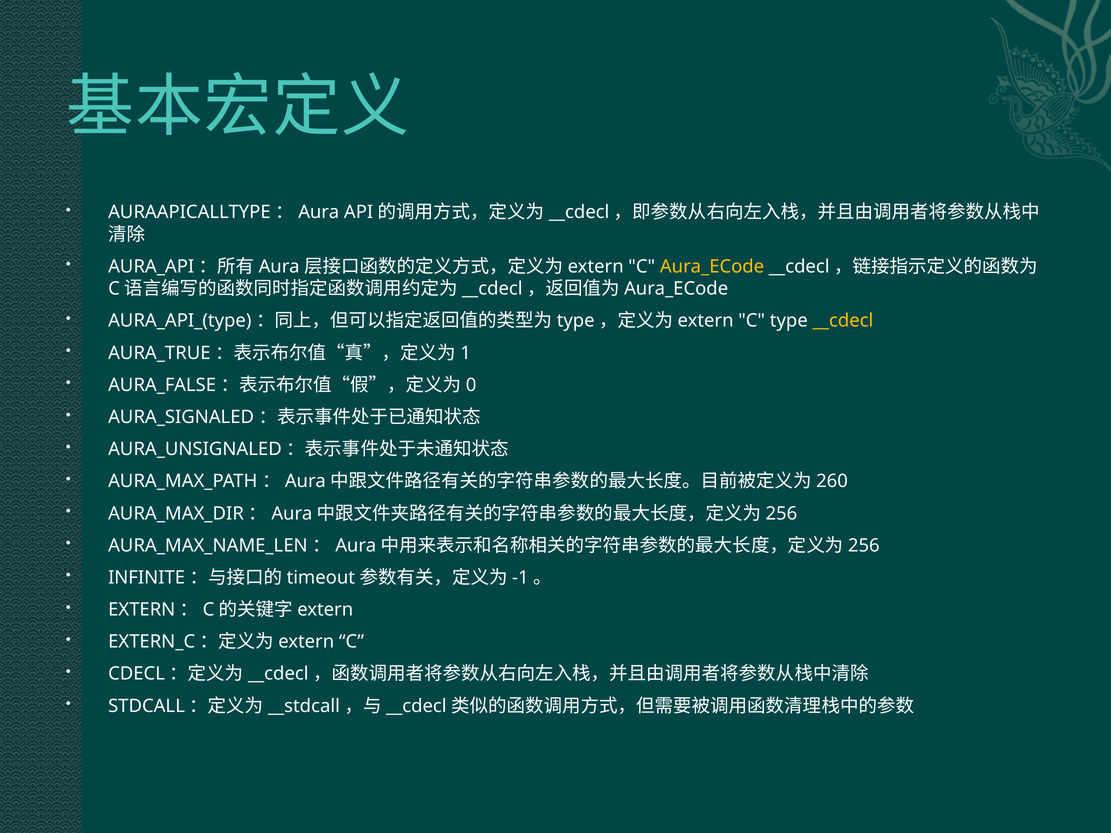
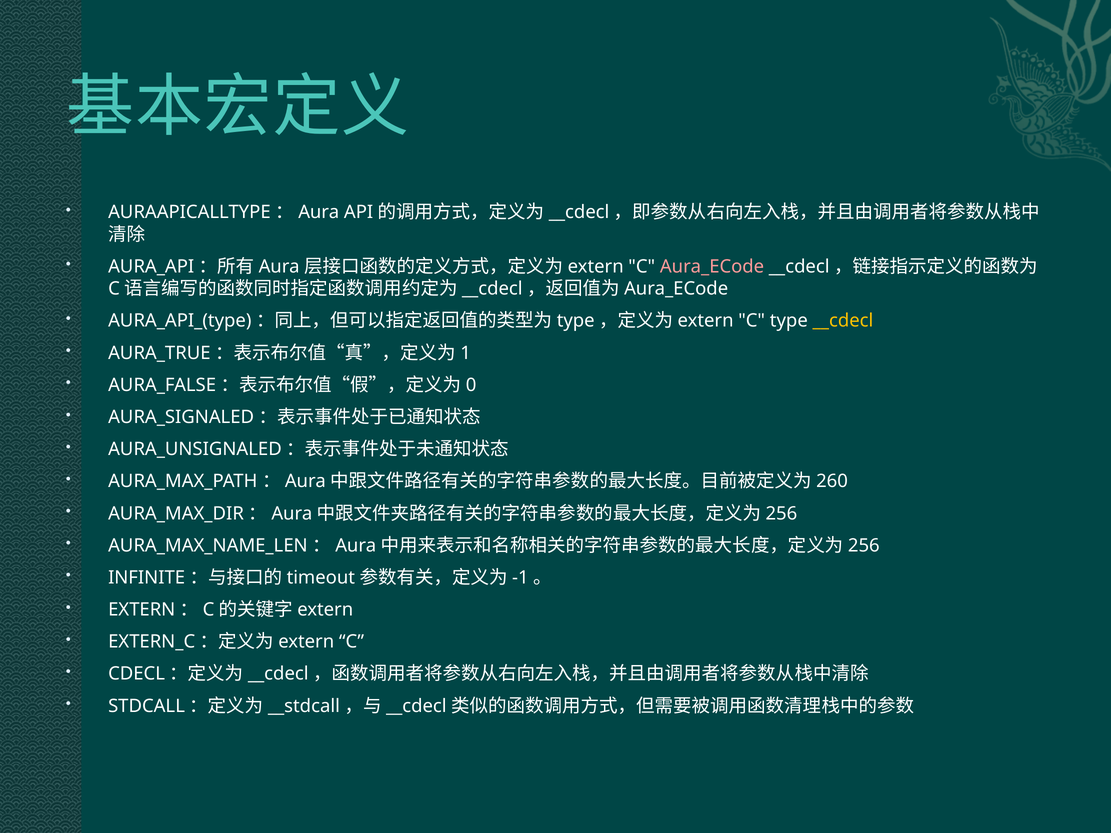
Aura_ECode colour: yellow -> pink
